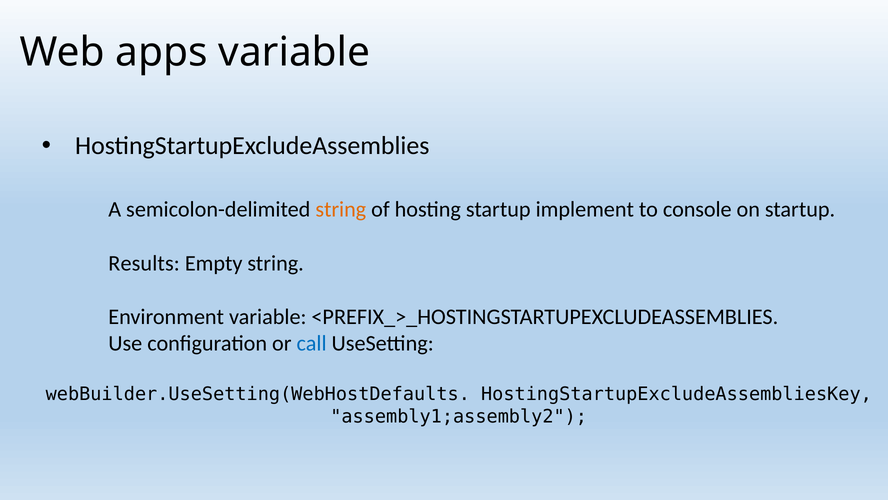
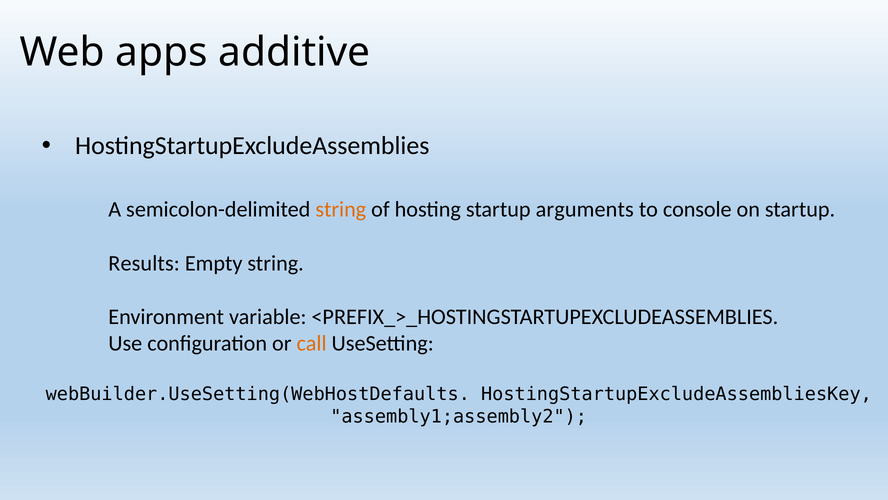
apps variable: variable -> additive
implement: implement -> arguments
call colour: blue -> orange
